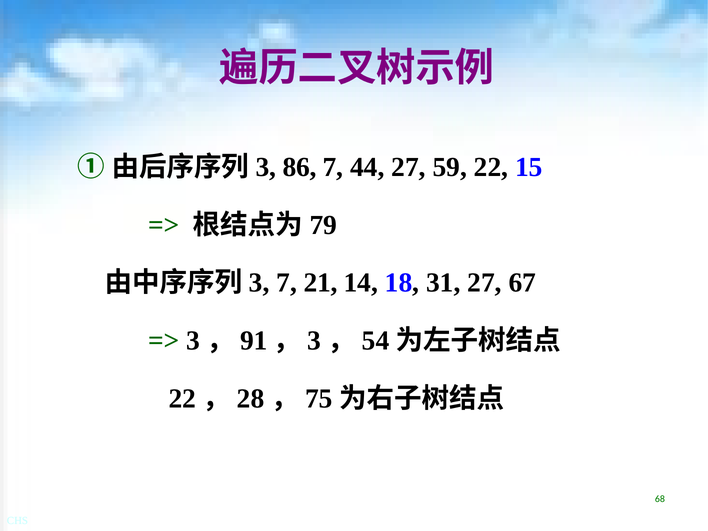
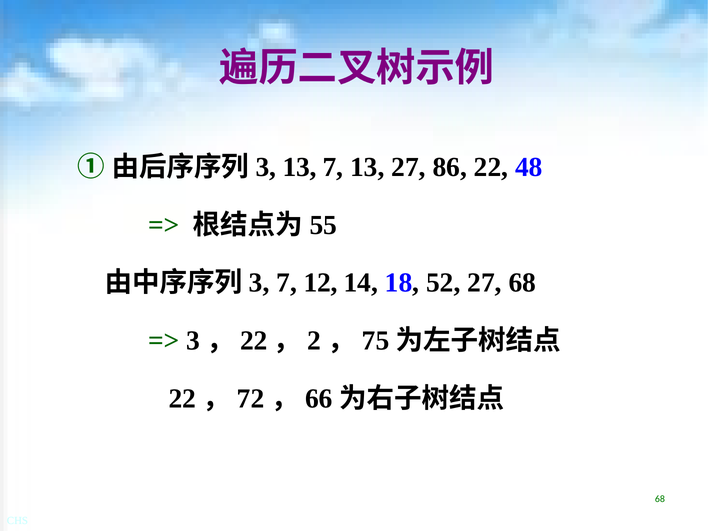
86 at (300, 167): 86 -> 13
7 44: 44 -> 13
59: 59 -> 86
15: 15 -> 48
79: 79 -> 55
21: 21 -> 12
31: 31 -> 52
27 67: 67 -> 68
91 at (254, 341): 91 -> 22
3 at (314, 341): 3 -> 2
54: 54 -> 75
28: 28 -> 72
75: 75 -> 66
